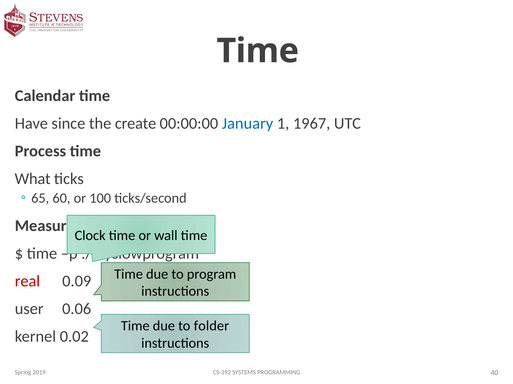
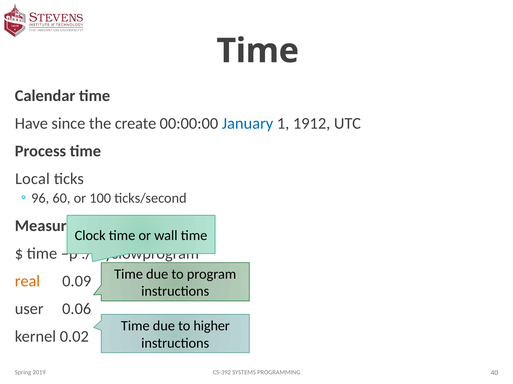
1967: 1967 -> 1912
What: What -> Local
65: 65 -> 96
real colour: red -> orange
folder: folder -> higher
